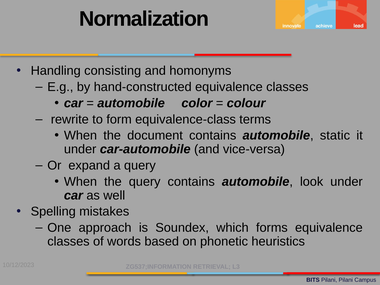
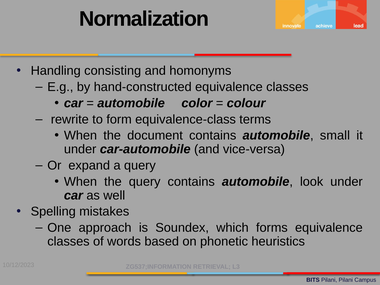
static: static -> small
